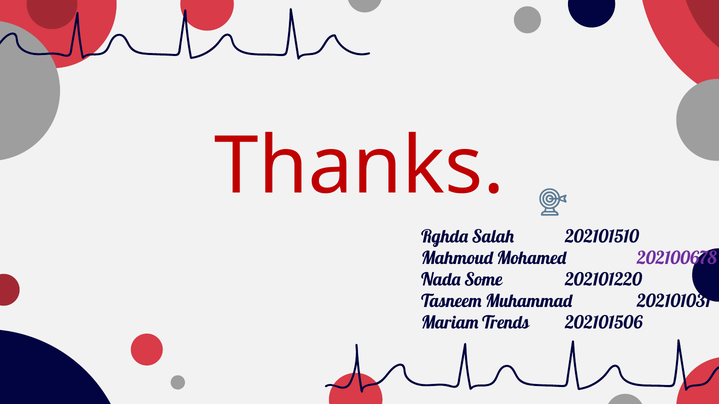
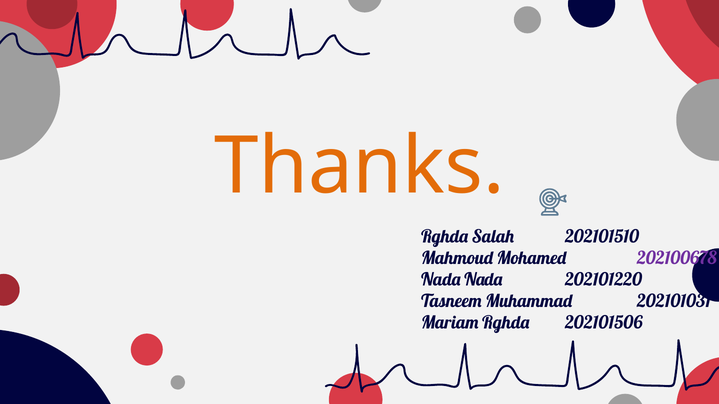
Thanks colour: red -> orange
Nada Some: Some -> Nada
Mariam Trends: Trends -> Rghda
